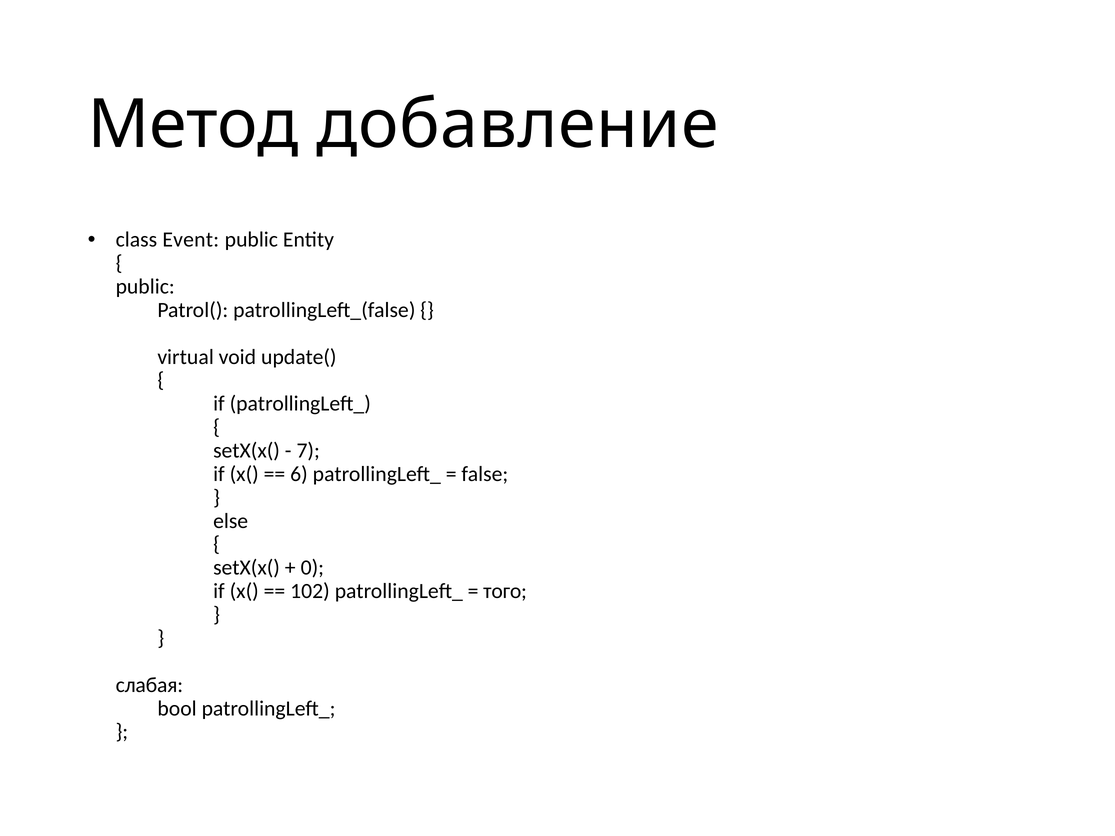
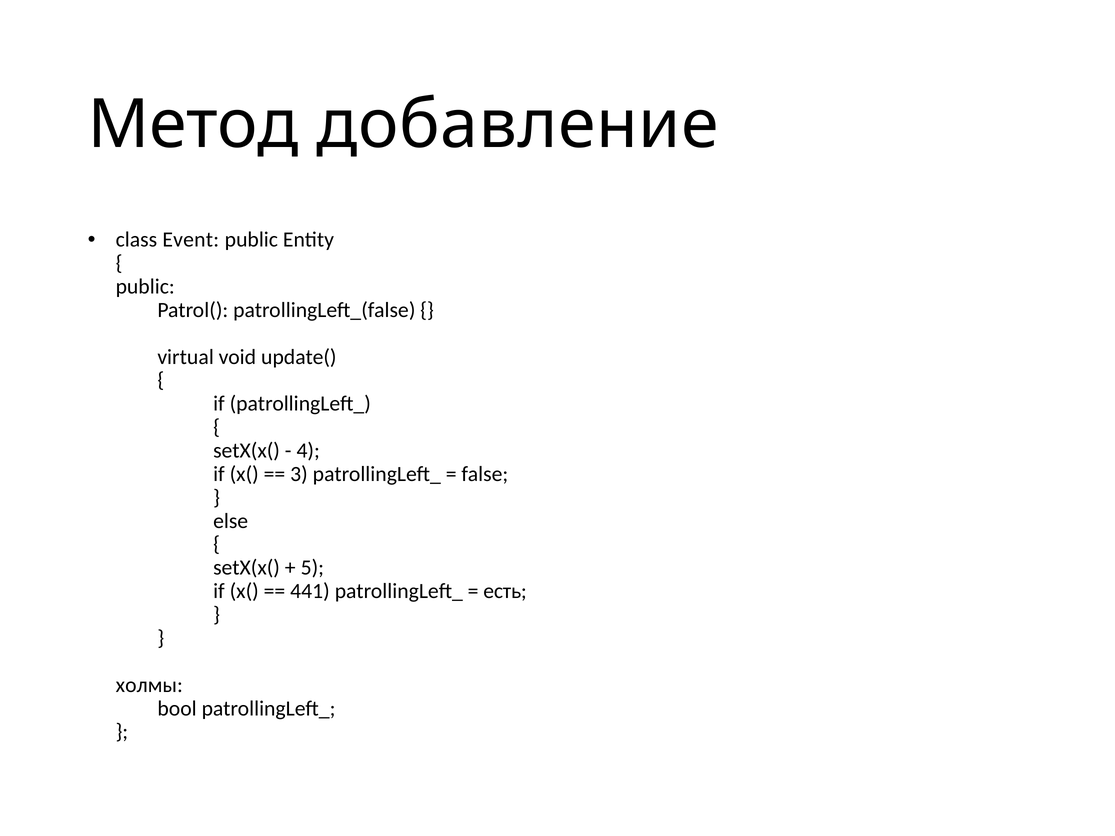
7: 7 -> 4
6: 6 -> 3
0: 0 -> 5
102: 102 -> 441
того: того -> есть
слабая: слабая -> холмы
